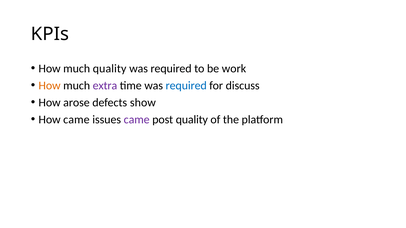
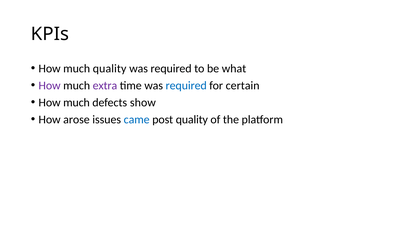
work: work -> what
How at (50, 86) colour: orange -> purple
discuss: discuss -> certain
arose at (76, 103): arose -> much
How came: came -> arose
came at (137, 120) colour: purple -> blue
